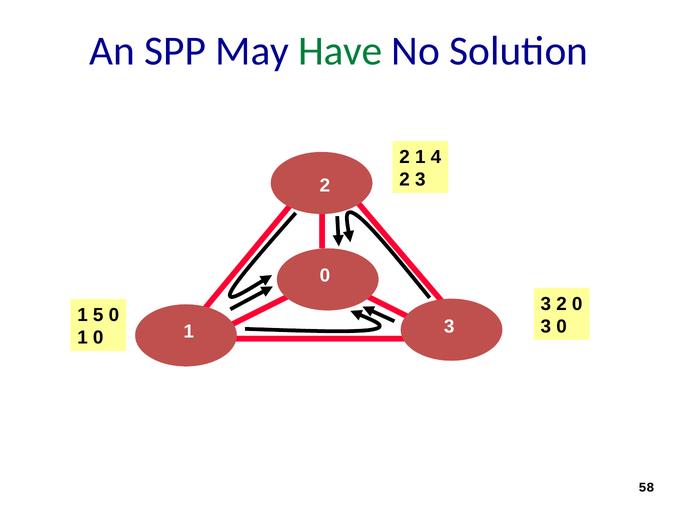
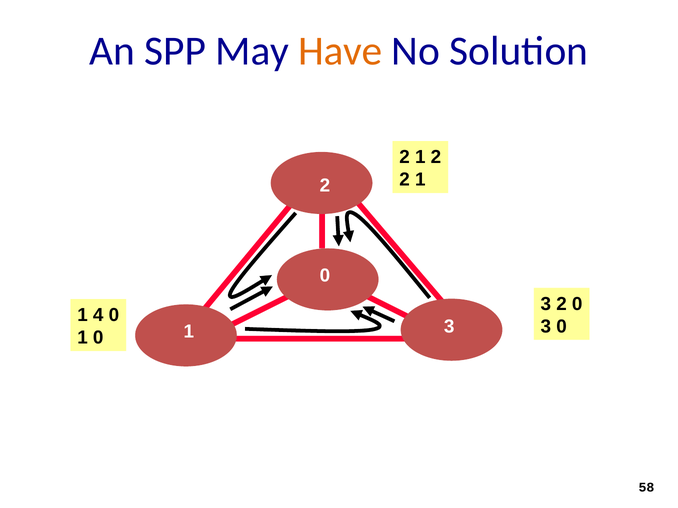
Have colour: green -> orange
2 1 4: 4 -> 2
3 at (420, 180): 3 -> 1
1 5: 5 -> 4
